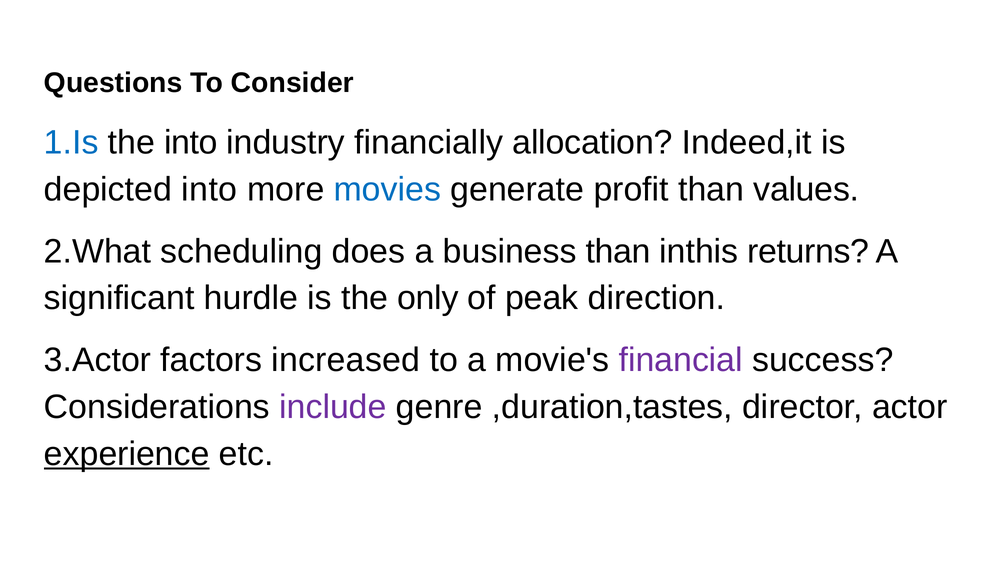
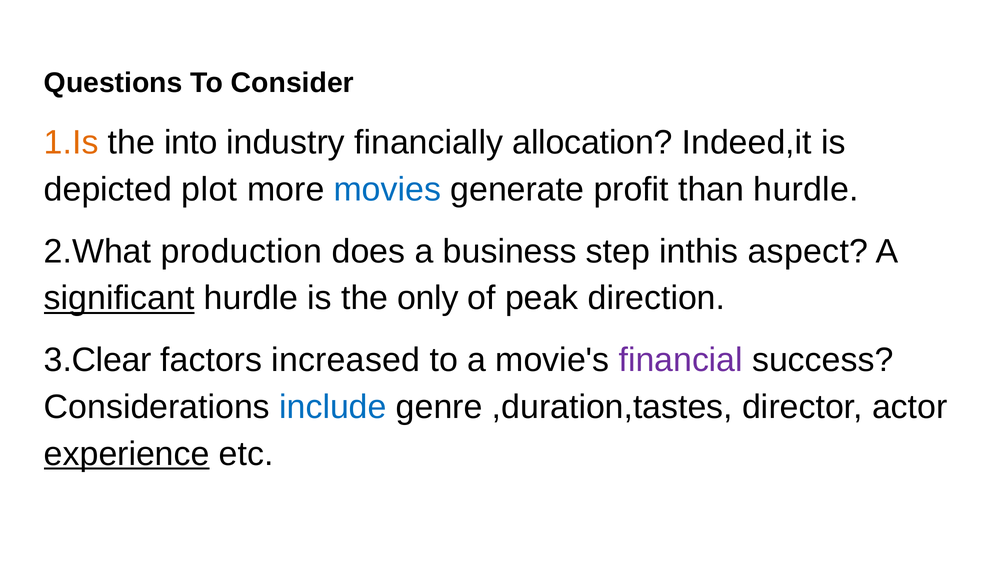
1.Is colour: blue -> orange
depicted into: into -> plot
than values: values -> hurdle
scheduling: scheduling -> production
business than: than -> step
returns: returns -> aspect
significant underline: none -> present
3.Actor: 3.Actor -> 3.Clear
include colour: purple -> blue
